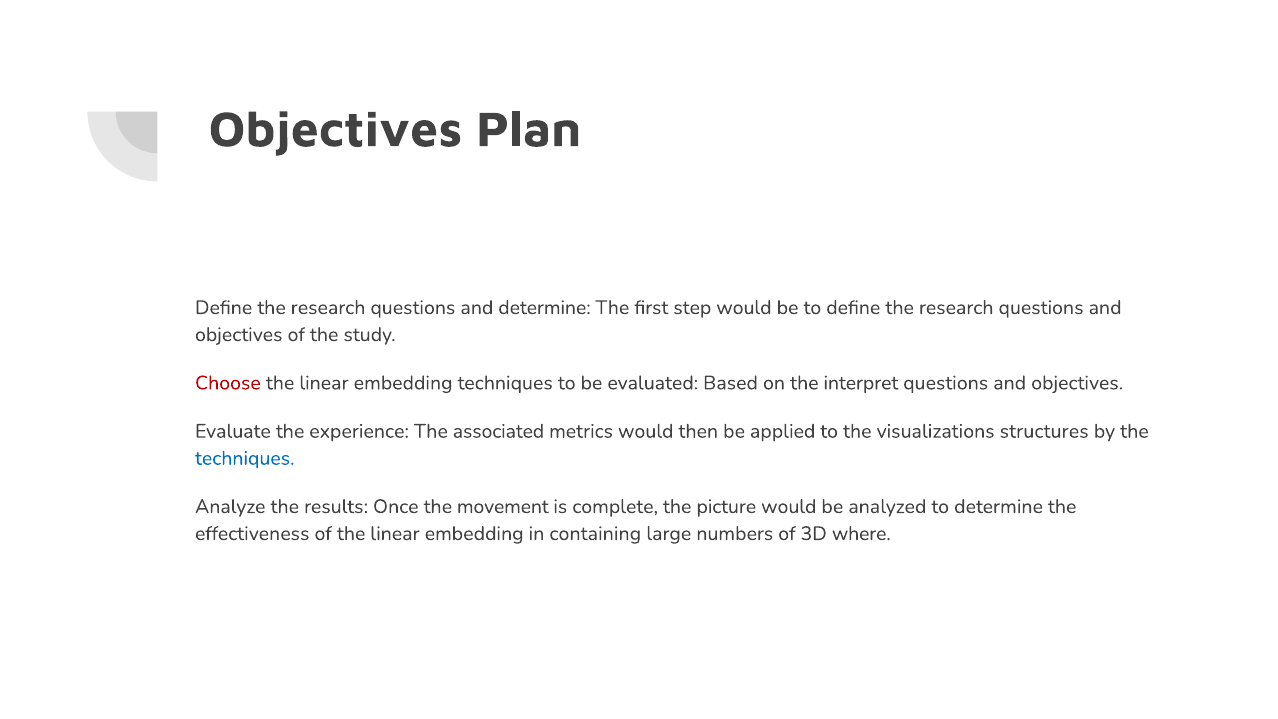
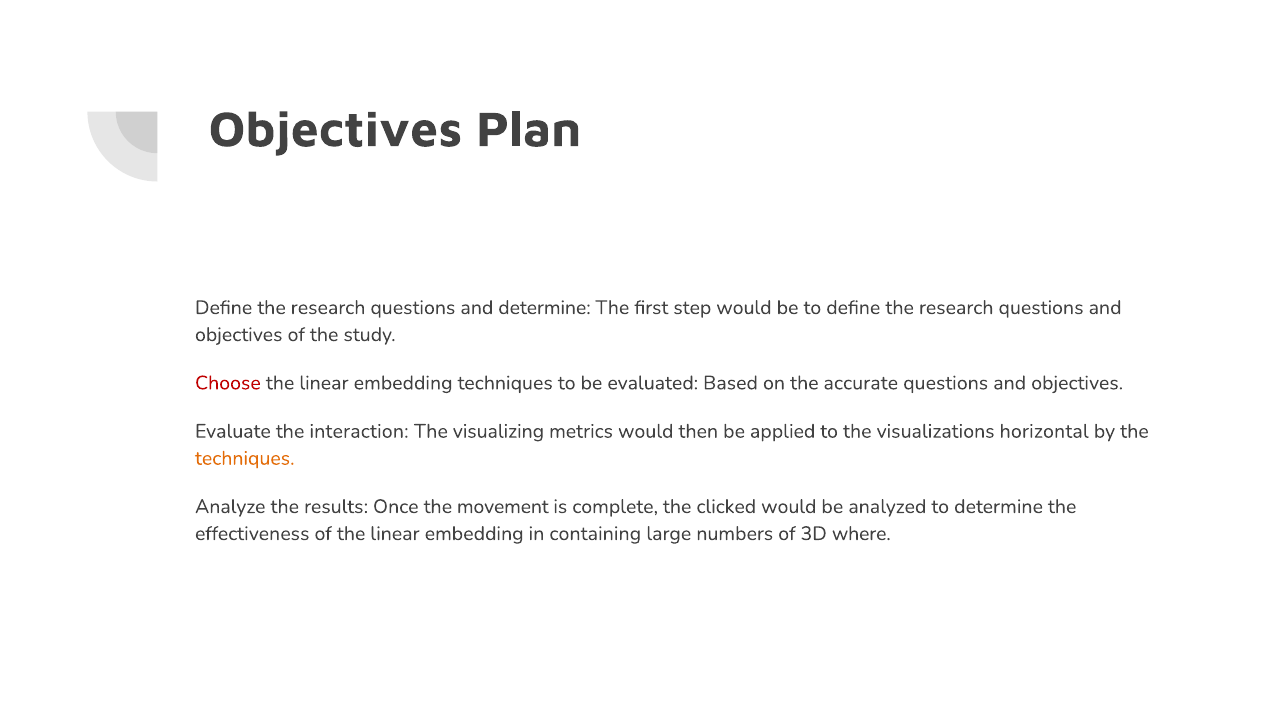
interpret: interpret -> accurate
experience: experience -> interaction
associated: associated -> visualizing
structures: structures -> horizontal
techniques at (245, 458) colour: blue -> orange
picture: picture -> clicked
